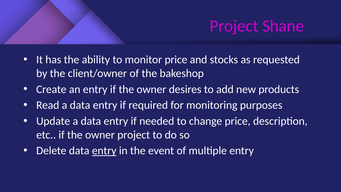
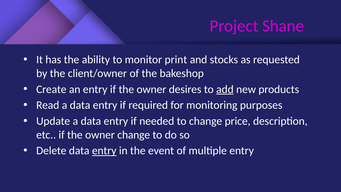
monitor price: price -> print
add underline: none -> present
owner project: project -> change
